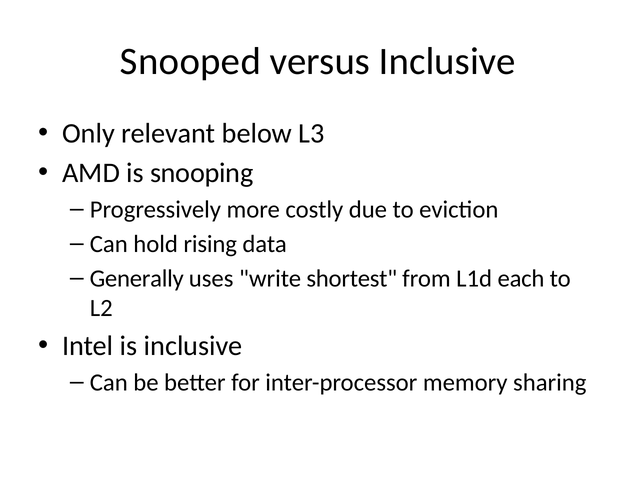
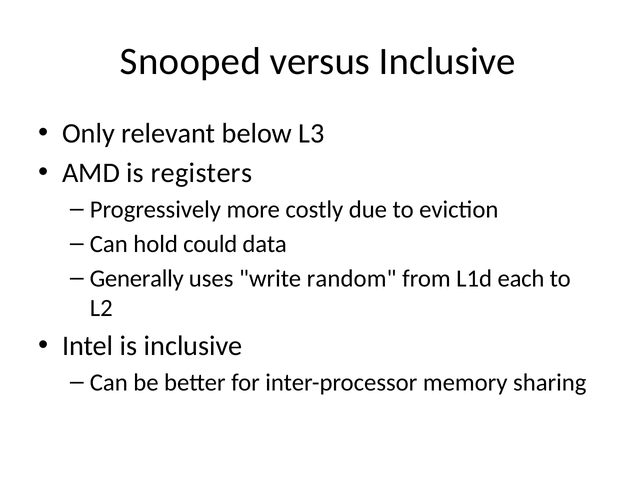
snooping: snooping -> registers
rising: rising -> could
shortest: shortest -> random
